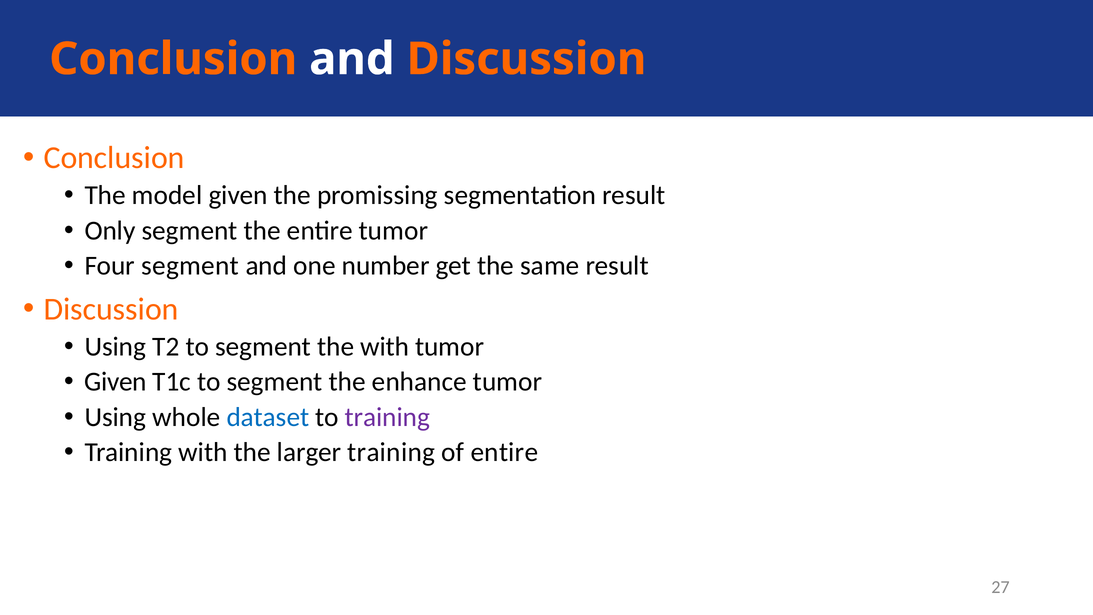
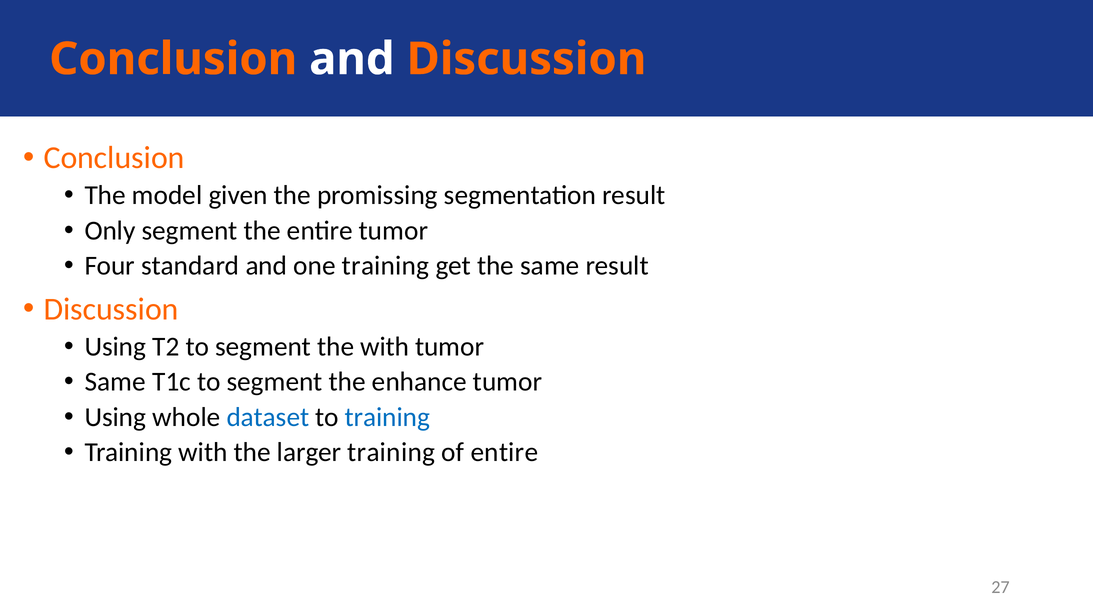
Four segment: segment -> standard
one number: number -> training
Given at (115, 382): Given -> Same
training at (387, 417) colour: purple -> blue
